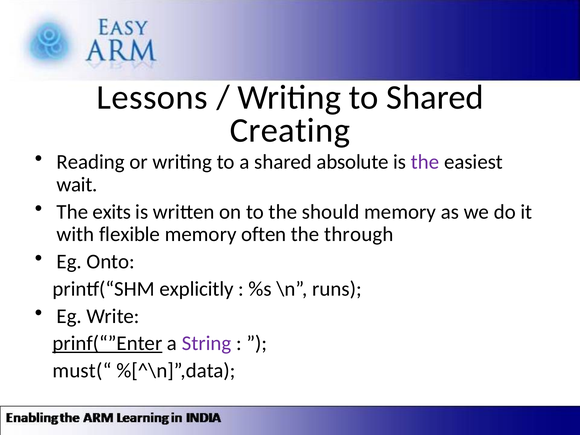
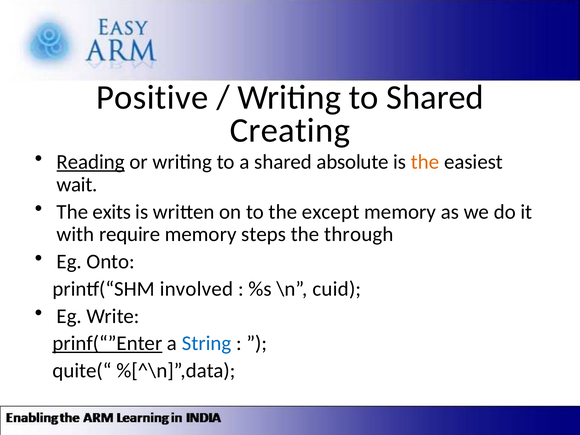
Lessons: Lessons -> Positive
Reading underline: none -> present
the at (425, 162) colour: purple -> orange
should: should -> except
flexible: flexible -> require
often: often -> steps
explicitly: explicitly -> involved
runs: runs -> cuid
String colour: purple -> blue
must(“: must(“ -> quite(“
